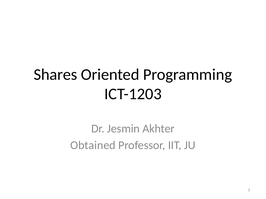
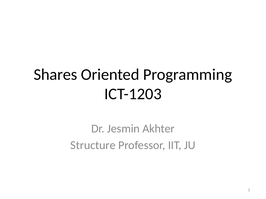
Obtained: Obtained -> Structure
